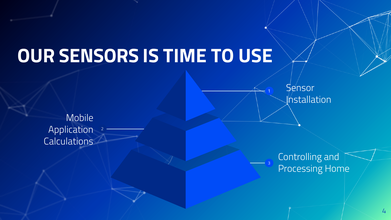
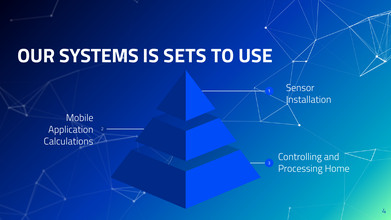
SENSORS: SENSORS -> SYSTEMS
TIME: TIME -> SETS
